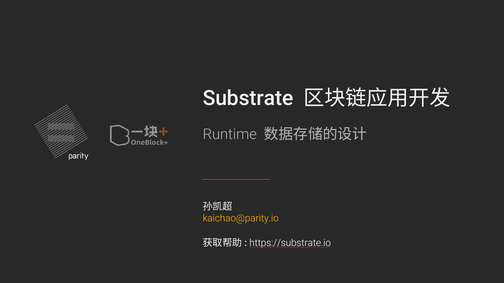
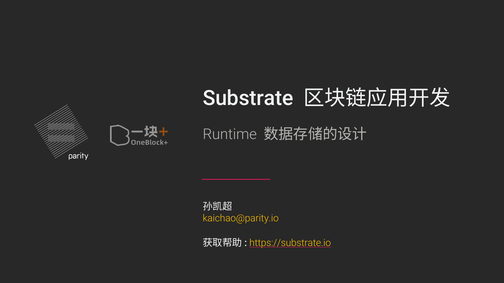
https://substrate.io colour: white -> yellow
